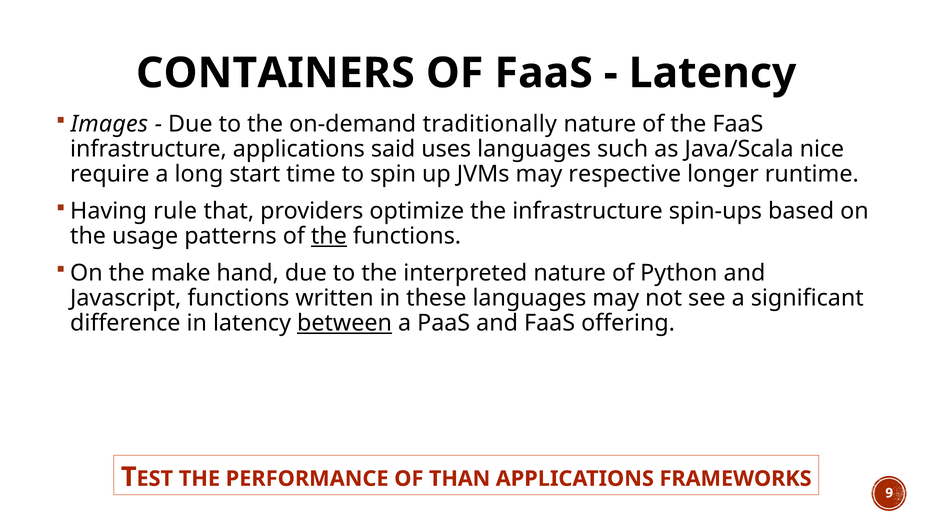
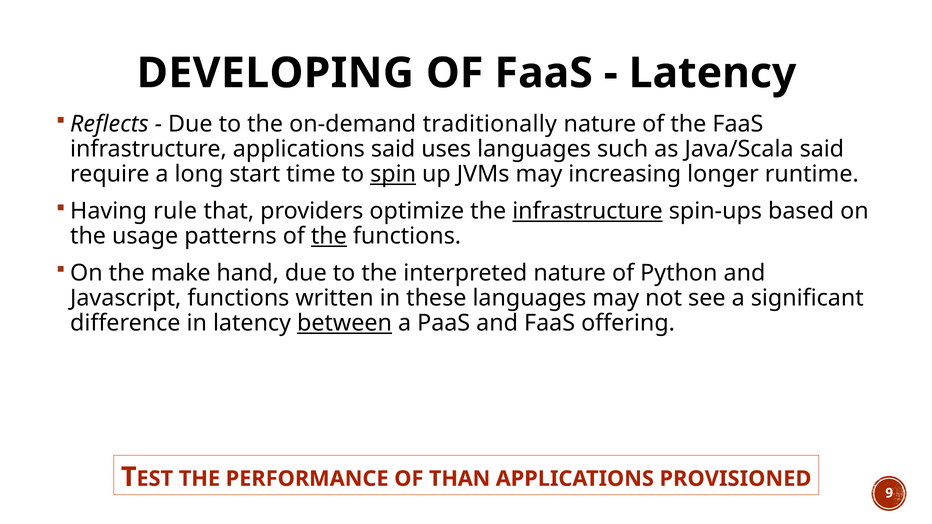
CONTAINERS: CONTAINERS -> DEVELOPING
Images: Images -> Reflects
Java/Scala nice: nice -> said
spin underline: none -> present
respective: respective -> increasing
infrastructure at (588, 211) underline: none -> present
FRAMEWORKS: FRAMEWORKS -> PROVISIONED
